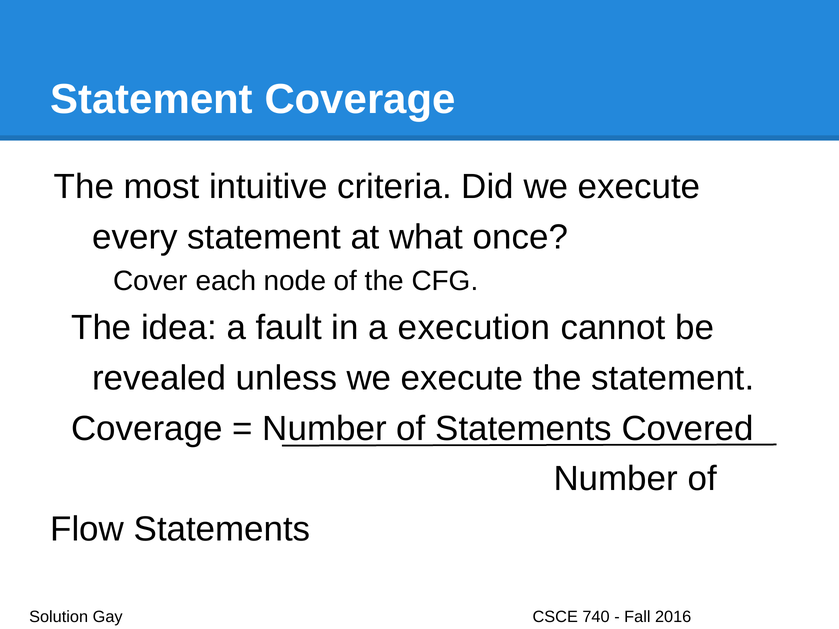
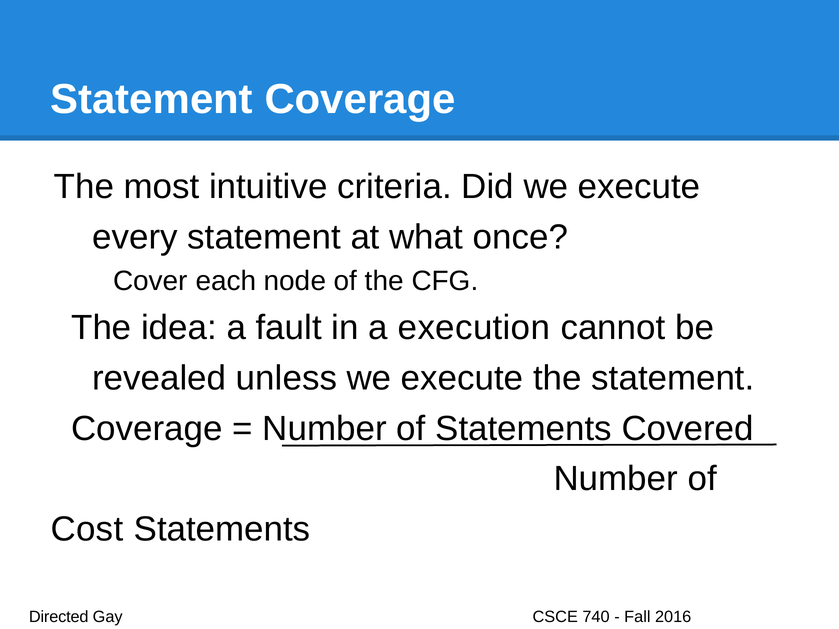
Flow: Flow -> Cost
Solution: Solution -> Directed
